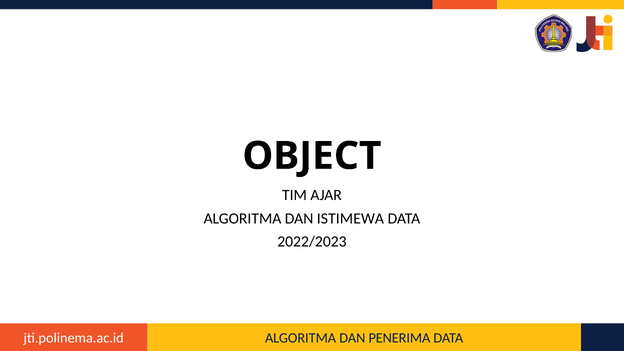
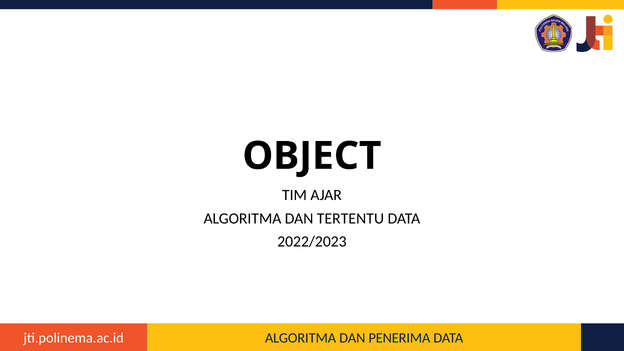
ISTIMEWA: ISTIMEWA -> TERTENTU
